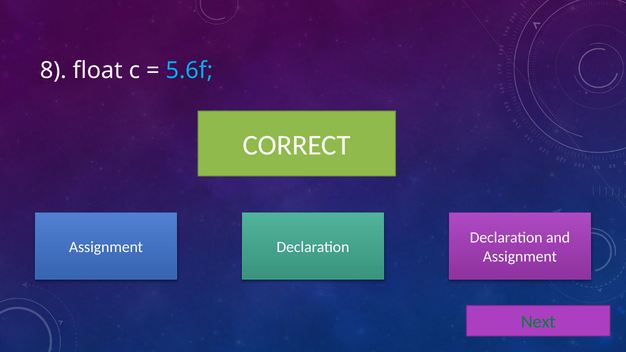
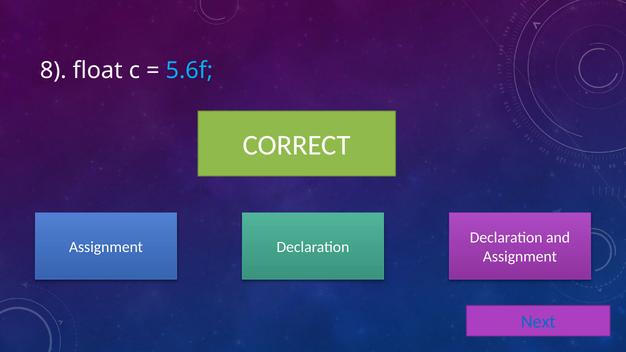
Next colour: green -> blue
